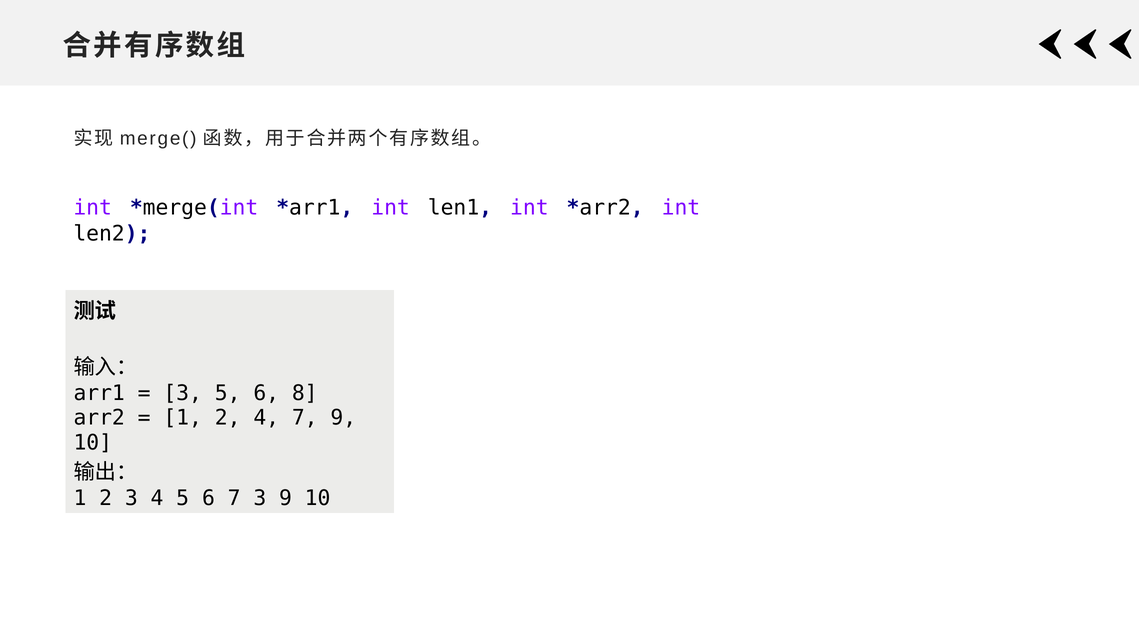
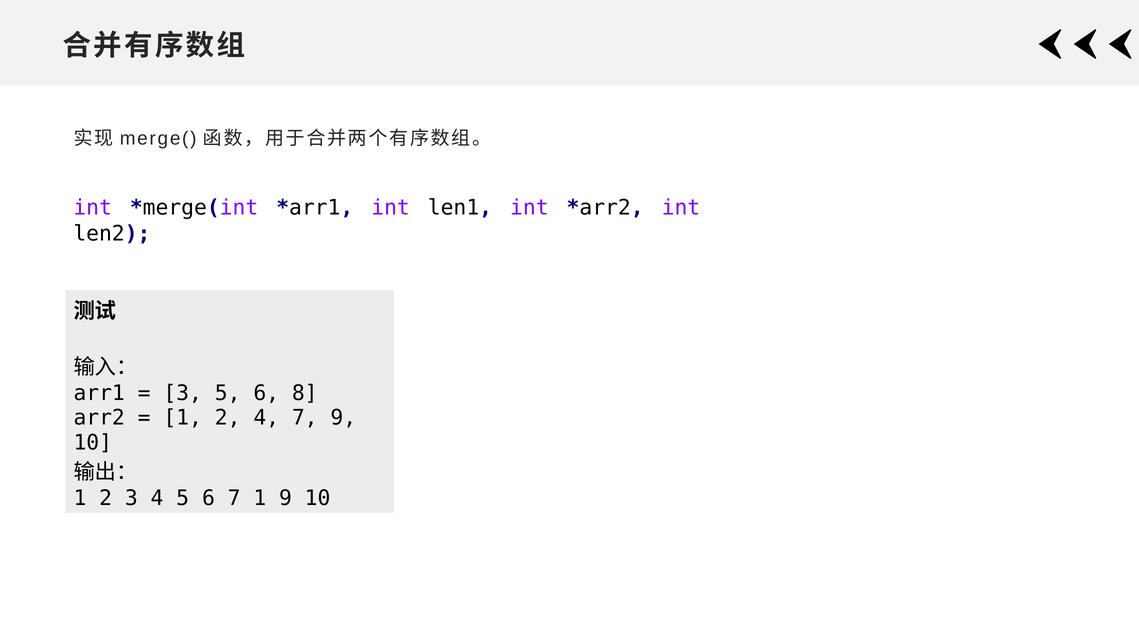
7 3: 3 -> 1
